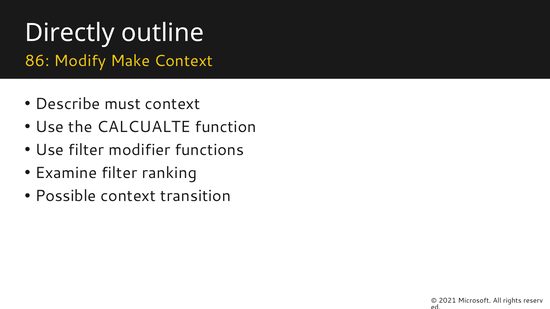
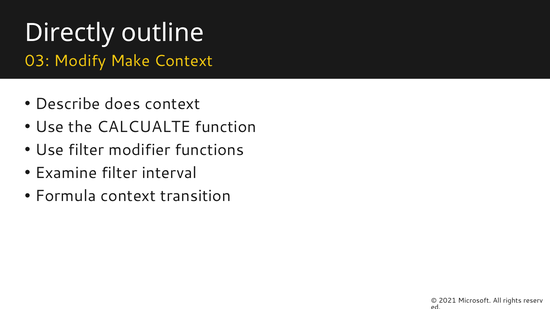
86: 86 -> 03
must: must -> does
ranking: ranking -> interval
Possible: Possible -> Formula
